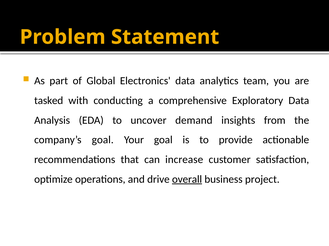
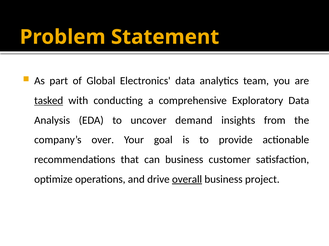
tasked underline: none -> present
company’s goal: goal -> over
can increase: increase -> business
